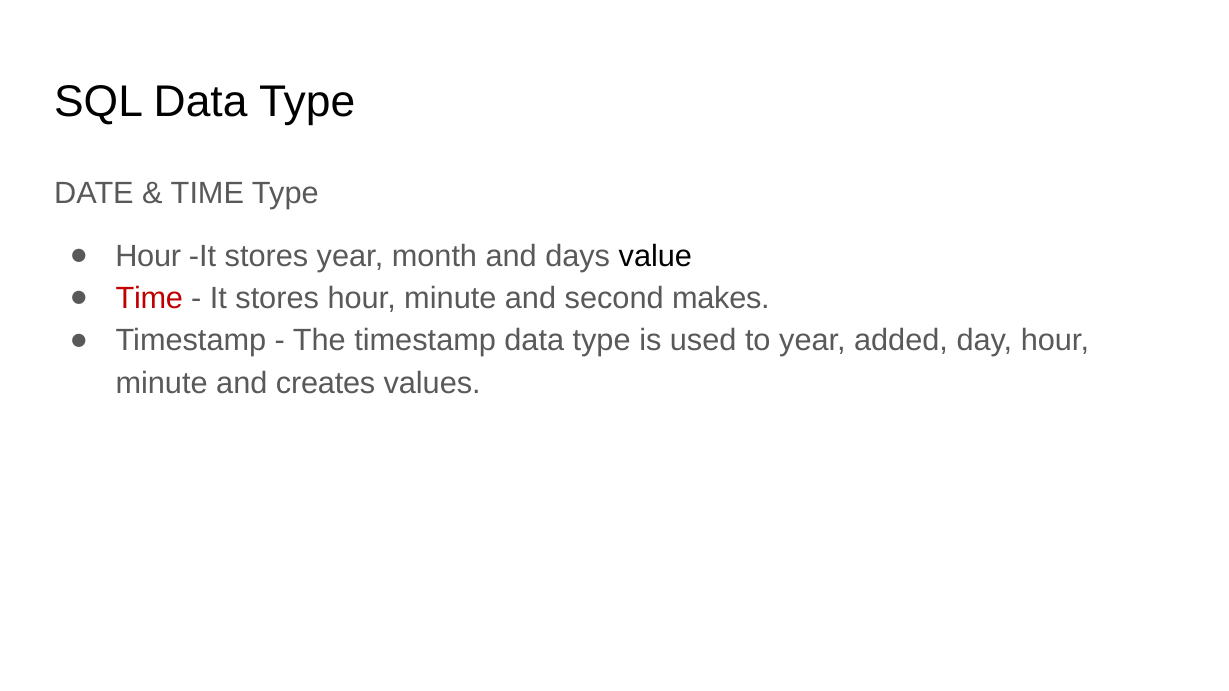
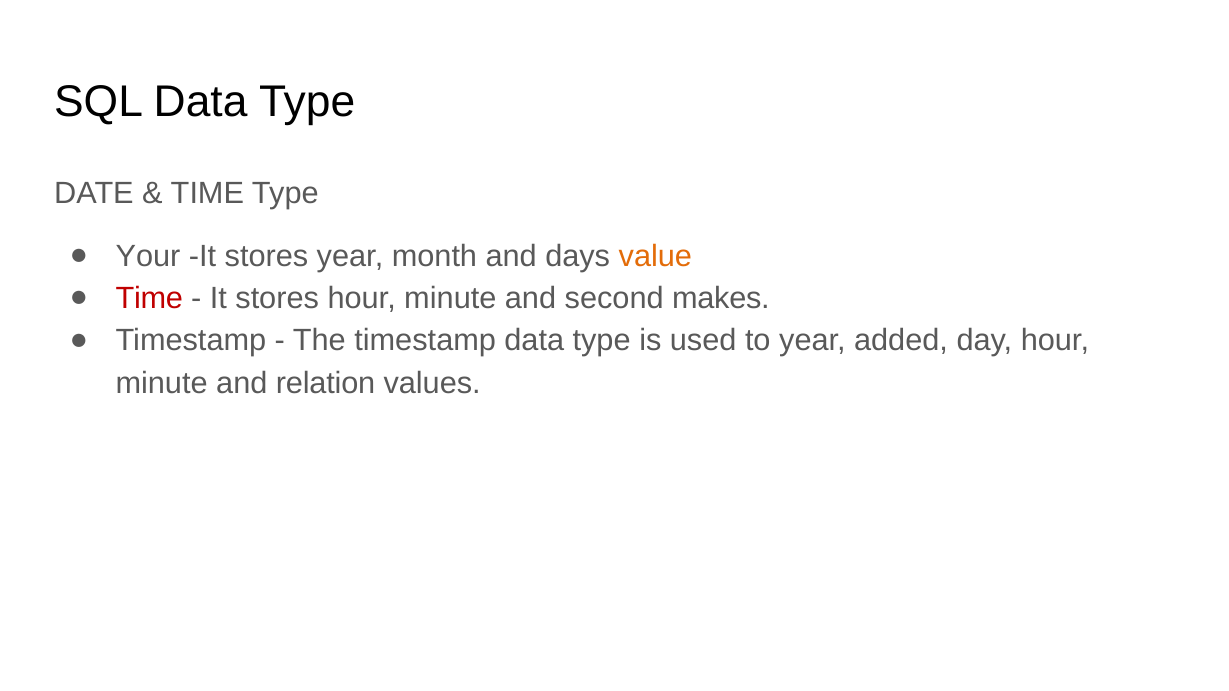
Hour at (148, 256): Hour -> Your
value colour: black -> orange
creates: creates -> relation
